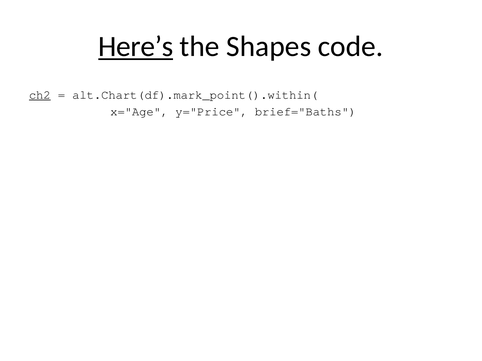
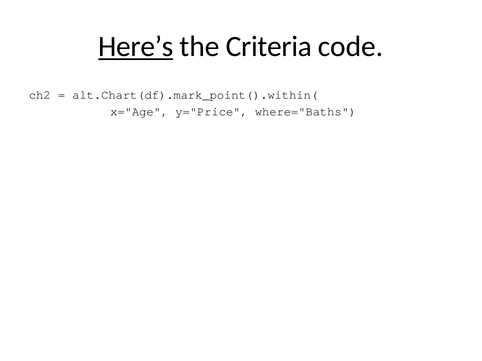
Shapes: Shapes -> Criteria
ch2 underline: present -> none
brief="Baths: brief="Baths -> where="Baths
